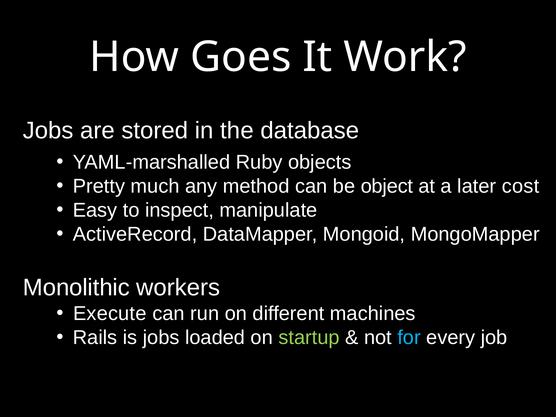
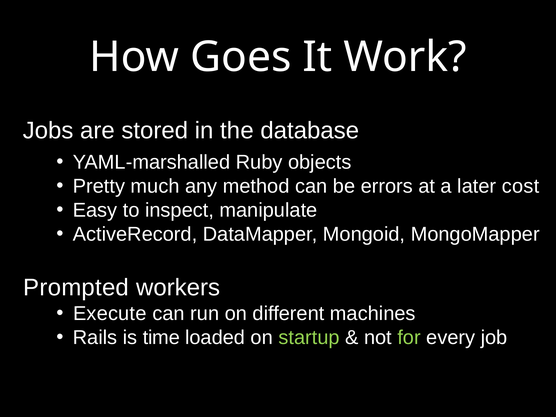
object: object -> errors
Monolithic: Monolithic -> Prompted
is jobs: jobs -> time
for colour: light blue -> light green
